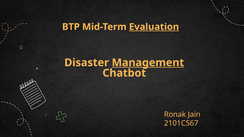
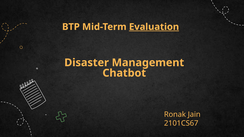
Management underline: present -> none
